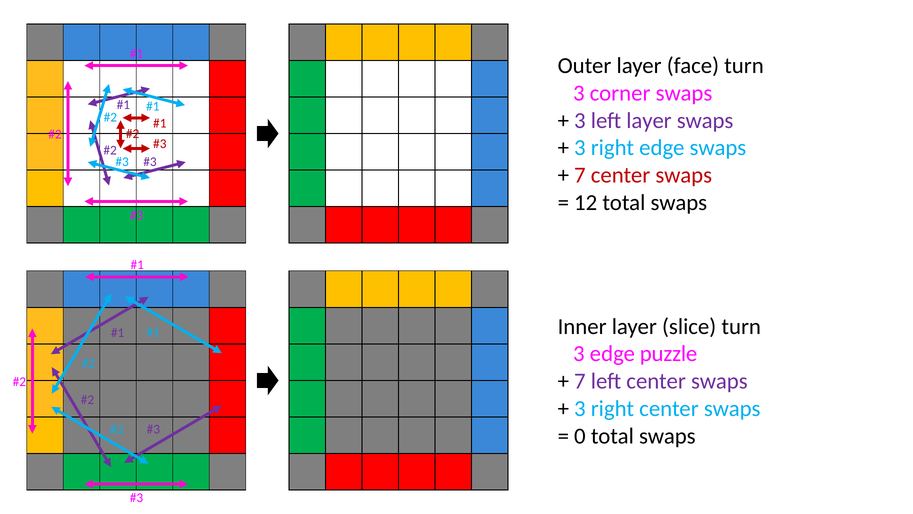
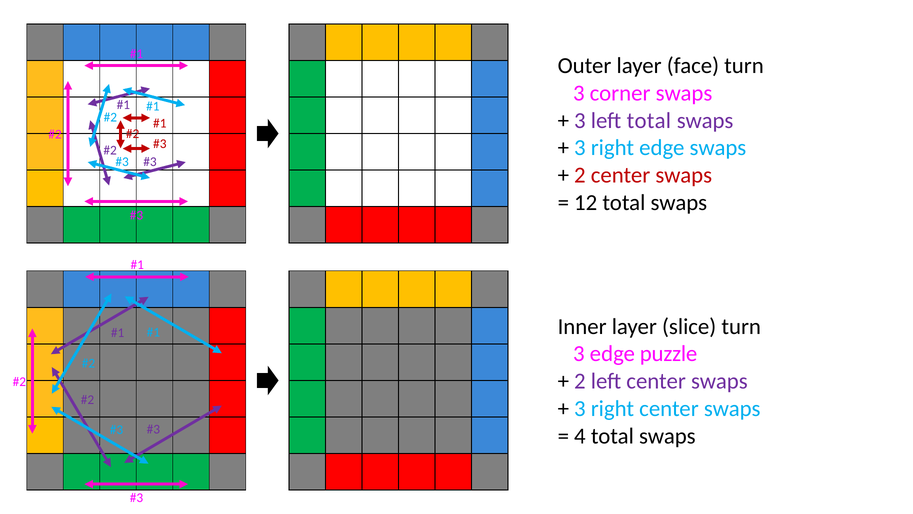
left layer: layer -> total
7 at (580, 175): 7 -> 2
7 at (580, 381): 7 -> 2
0: 0 -> 4
